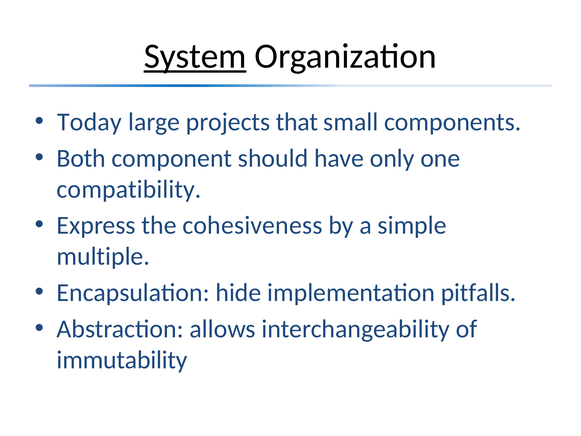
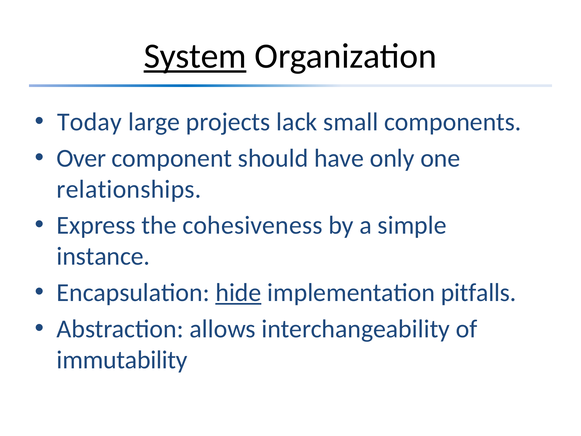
that: that -> lack
Both: Both -> Over
compatibility: compatibility -> relationships
multiple: multiple -> instance
hide underline: none -> present
